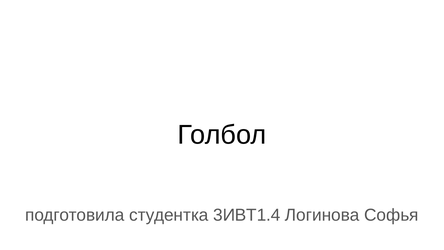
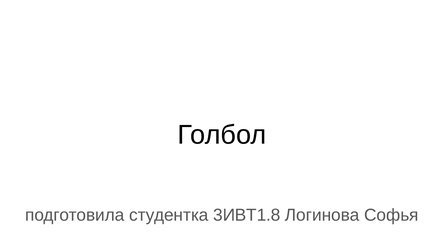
3ИВТ1.4: 3ИВТ1.4 -> 3ИВТ1.8
